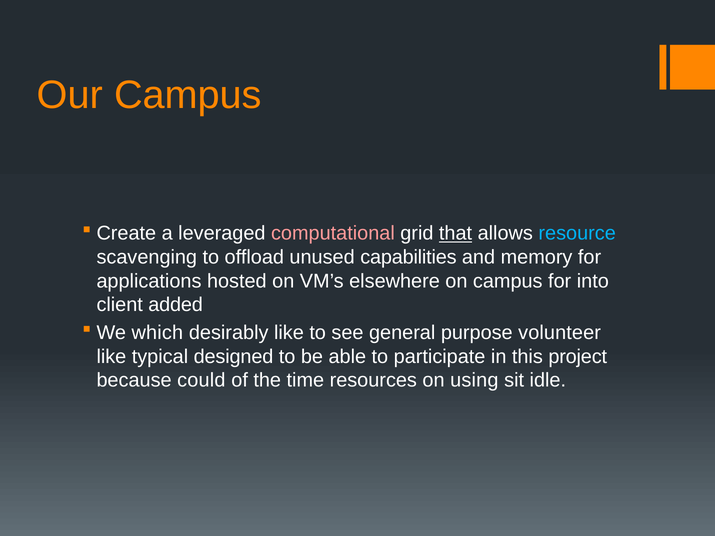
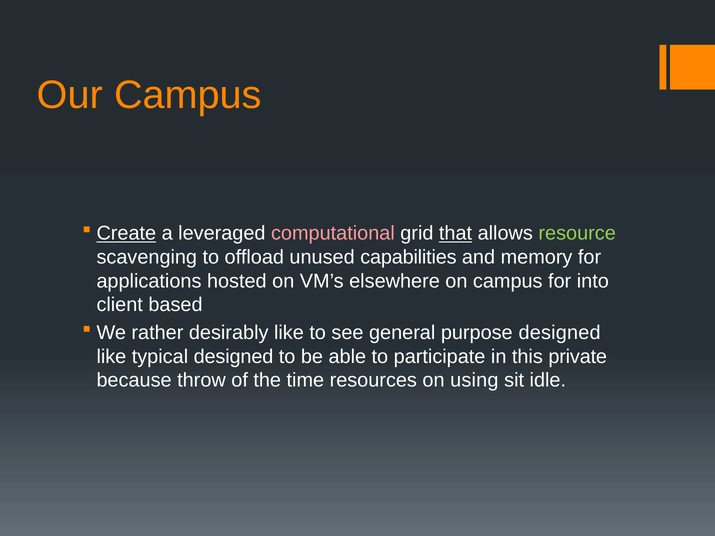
Create underline: none -> present
resource colour: light blue -> light green
added: added -> based
which: which -> rather
purpose volunteer: volunteer -> designed
project: project -> private
could: could -> throw
